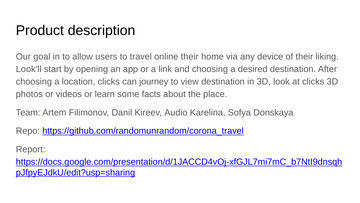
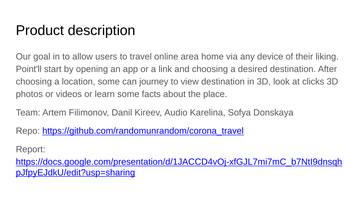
online their: their -> area
Look'll: Look'll -> Point'll
location clicks: clicks -> some
